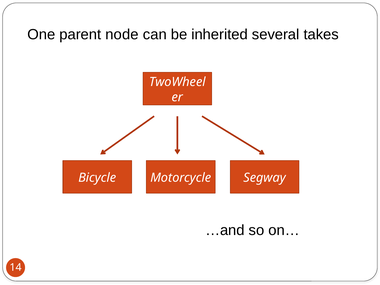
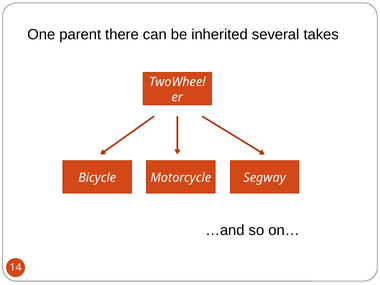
node: node -> there
